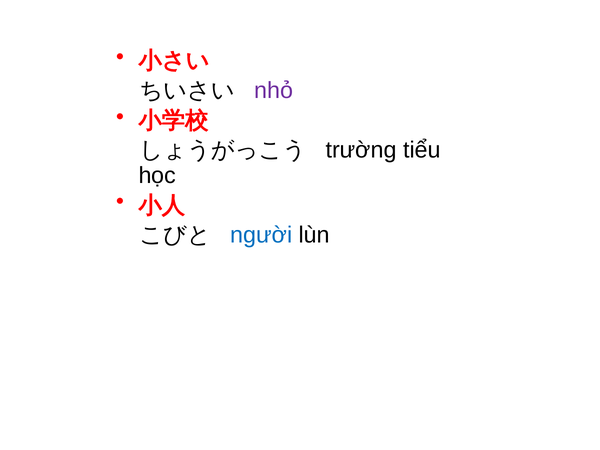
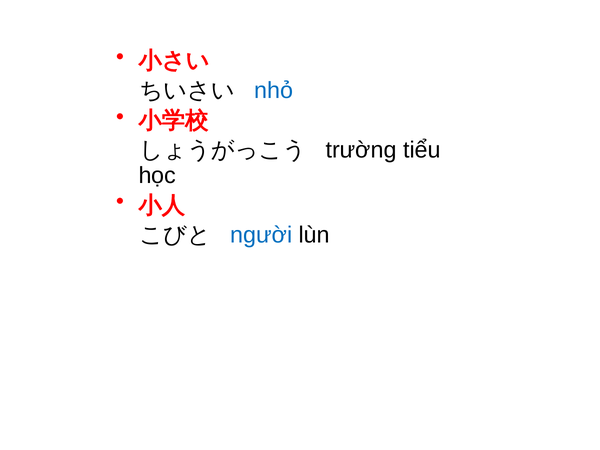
nhỏ colour: purple -> blue
